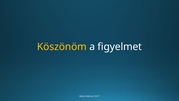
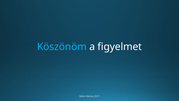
Köszönöm colour: yellow -> light blue
